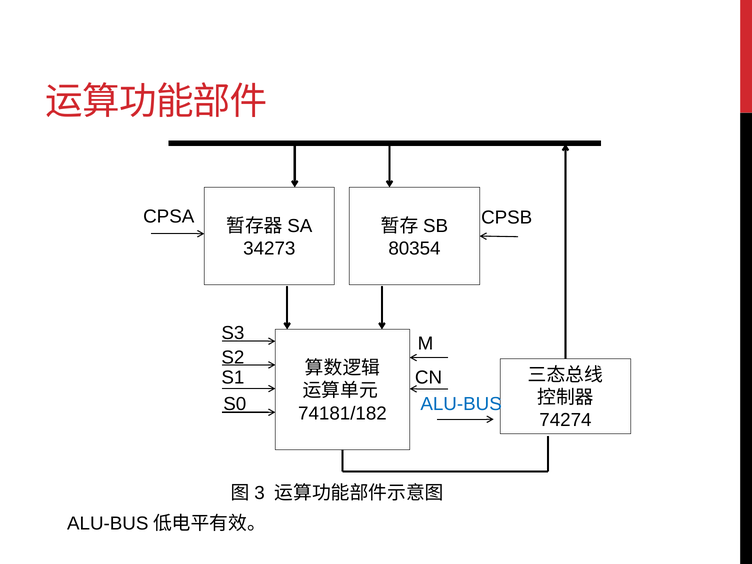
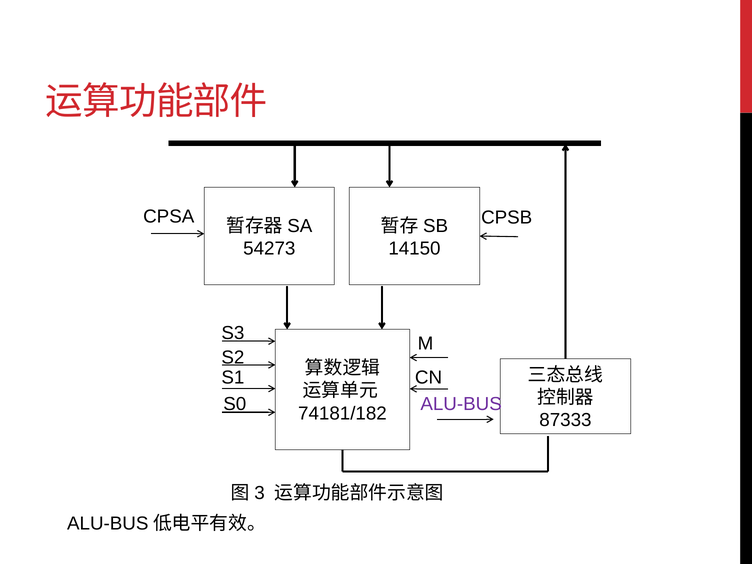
34273: 34273 -> 54273
80354: 80354 -> 14150
ALU-BUS colour: blue -> purple
74274: 74274 -> 87333
